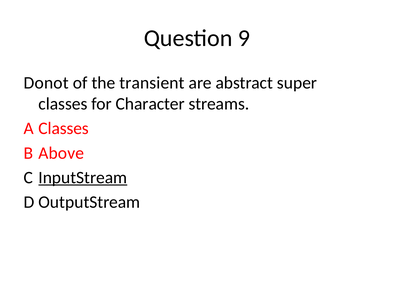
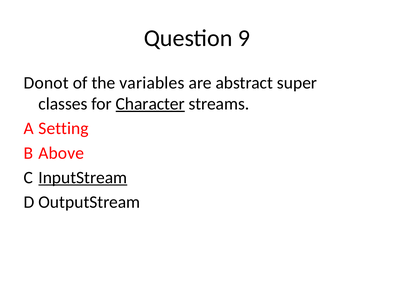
transient: transient -> variables
Character underline: none -> present
A Classes: Classes -> Setting
